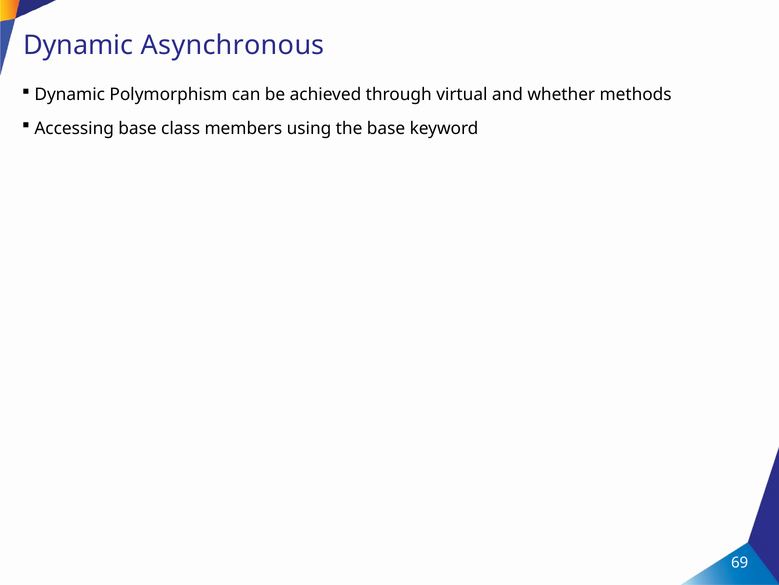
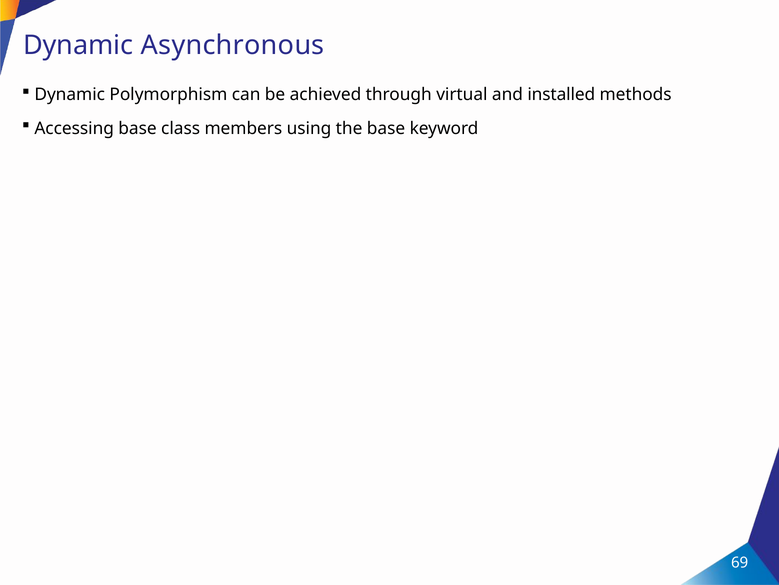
whether: whether -> installed
